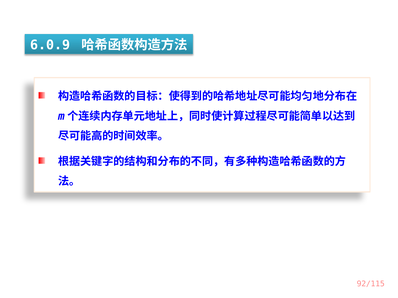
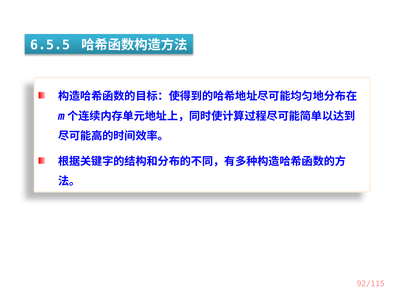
6.0.9: 6.0.9 -> 6.5.5
